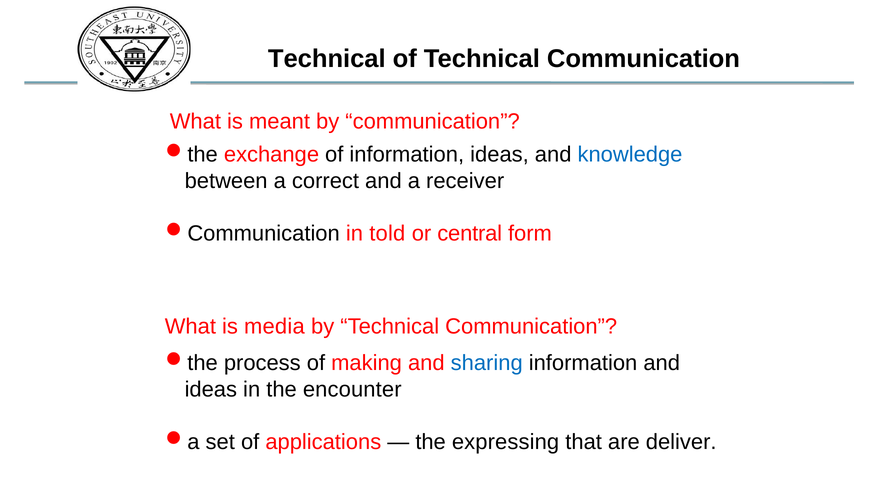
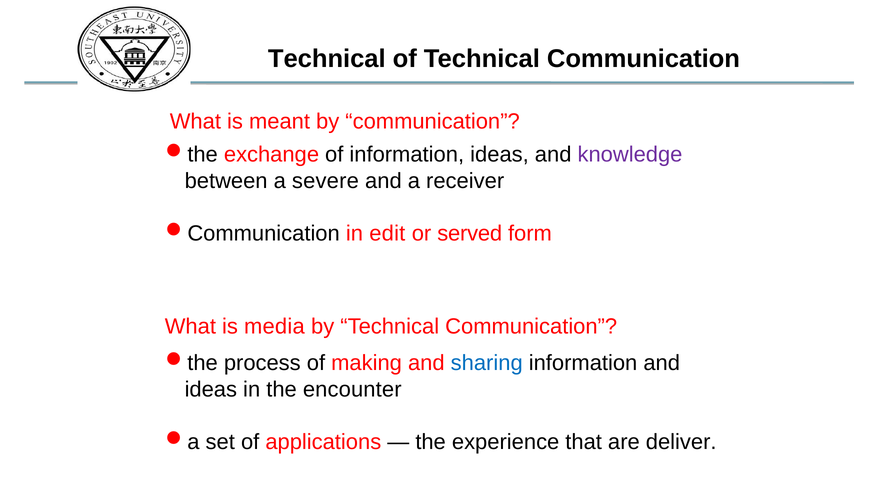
knowledge colour: blue -> purple
correct: correct -> severe
told: told -> edit
central: central -> served
expressing: expressing -> experience
